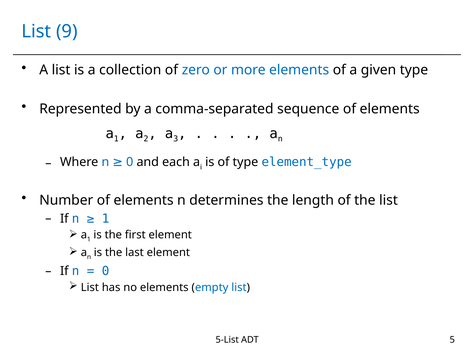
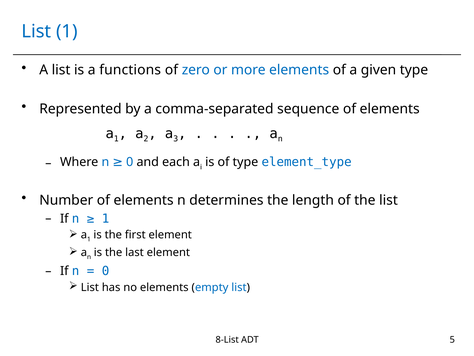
List 9: 9 -> 1
collection: collection -> functions
5-List: 5-List -> 8-List
